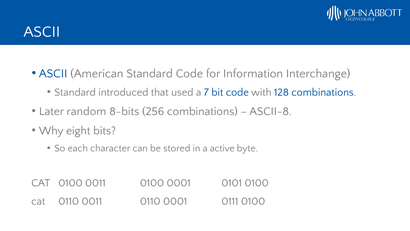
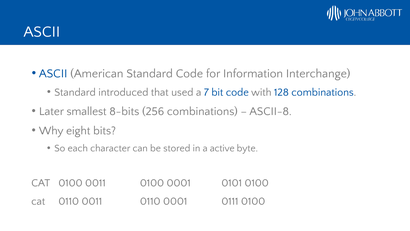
random: random -> smallest
